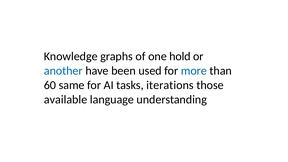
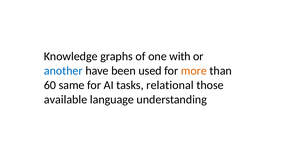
hold: hold -> with
more colour: blue -> orange
iterations: iterations -> relational
